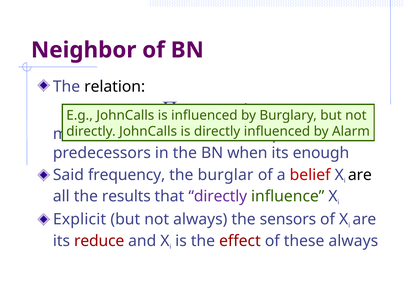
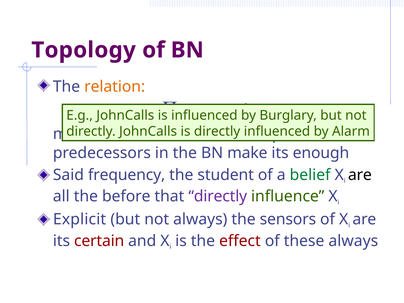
Neighbor: Neighbor -> Topology
relation colour: black -> orange
when: when -> make
burglar: burglar -> student
belief at (310, 175) colour: red -> green
results: results -> before
reduce: reduce -> certain
